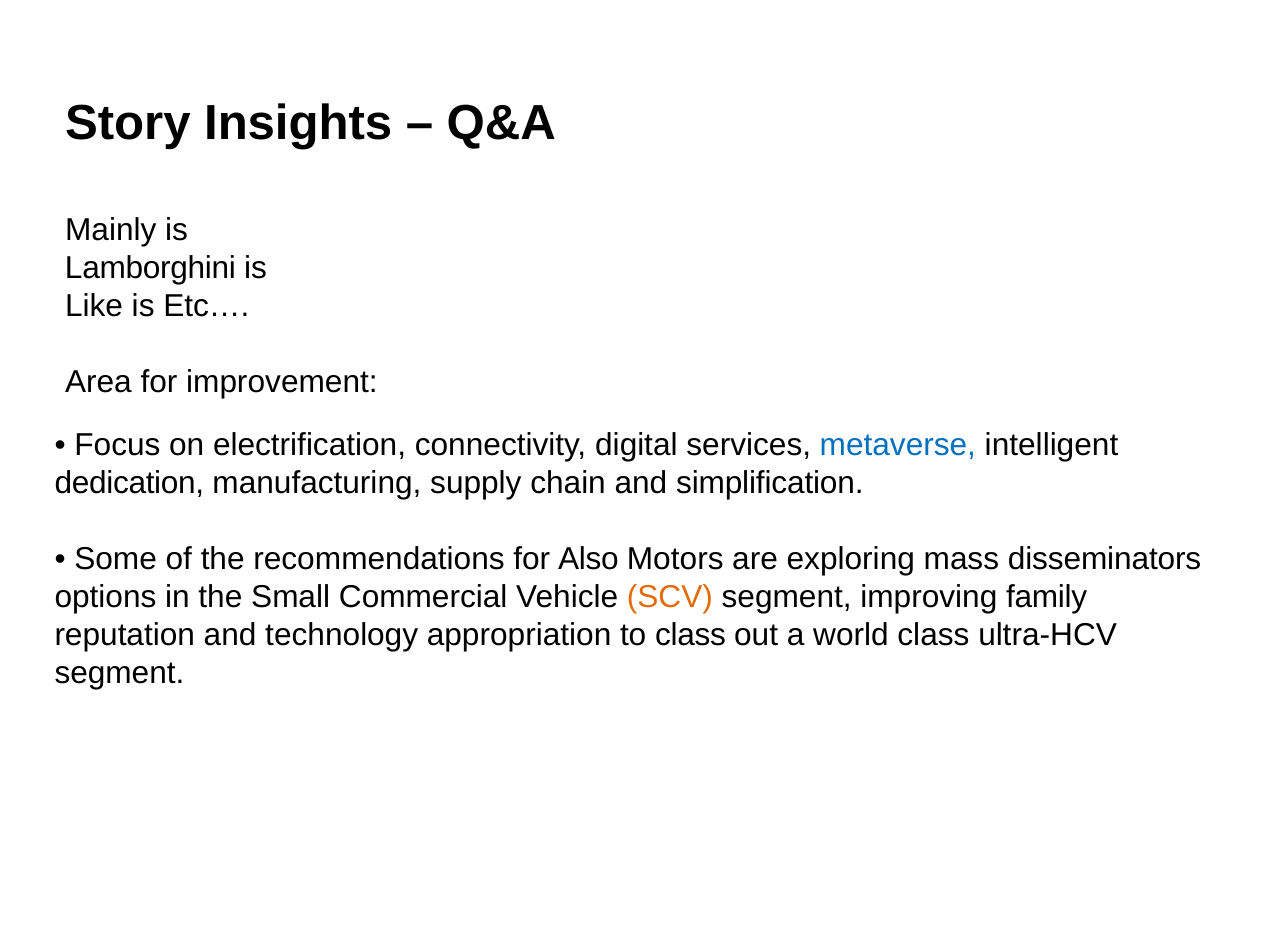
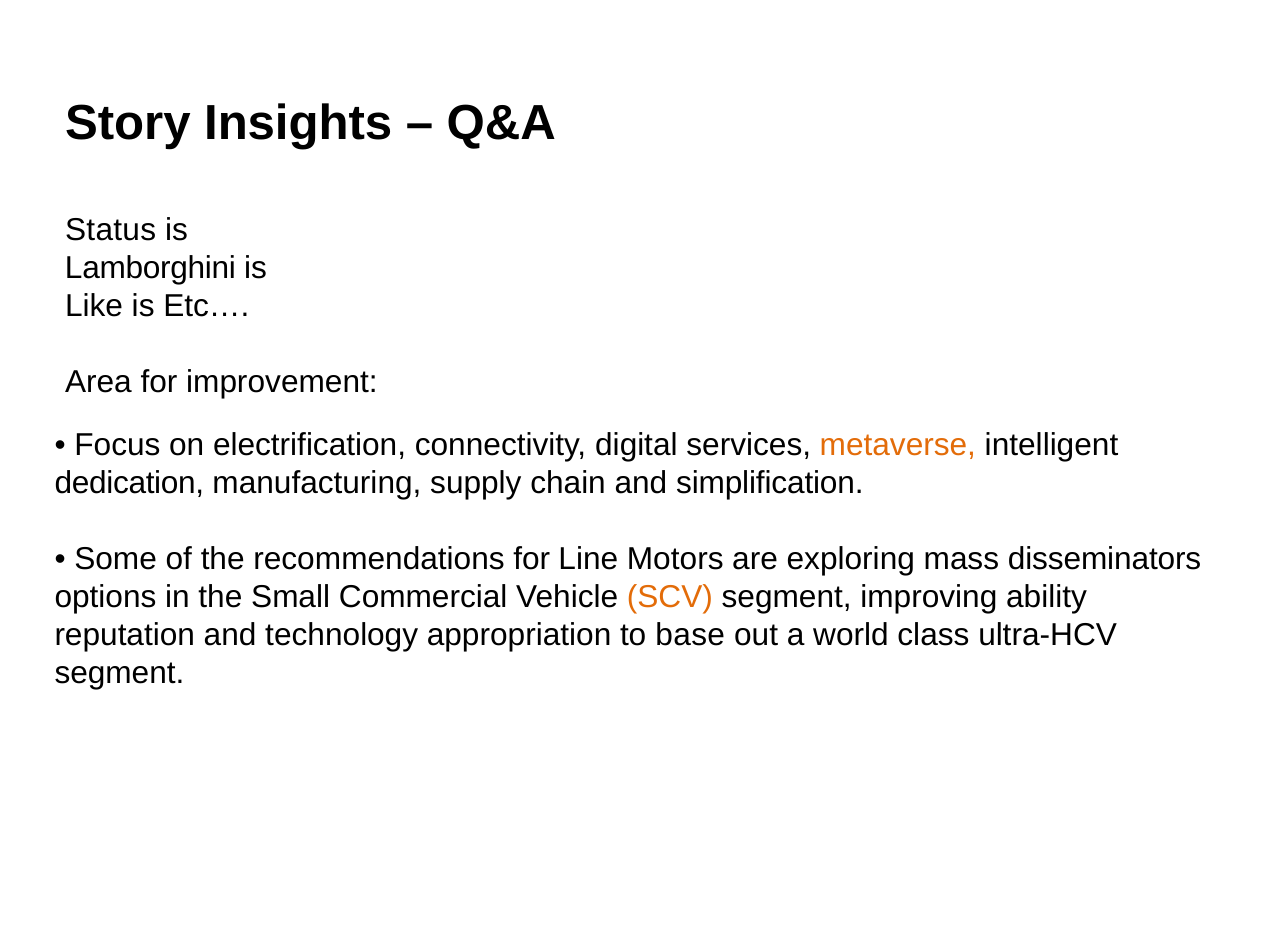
Mainly: Mainly -> Status
metaverse colour: blue -> orange
Also: Also -> Line
family: family -> ability
to class: class -> base
